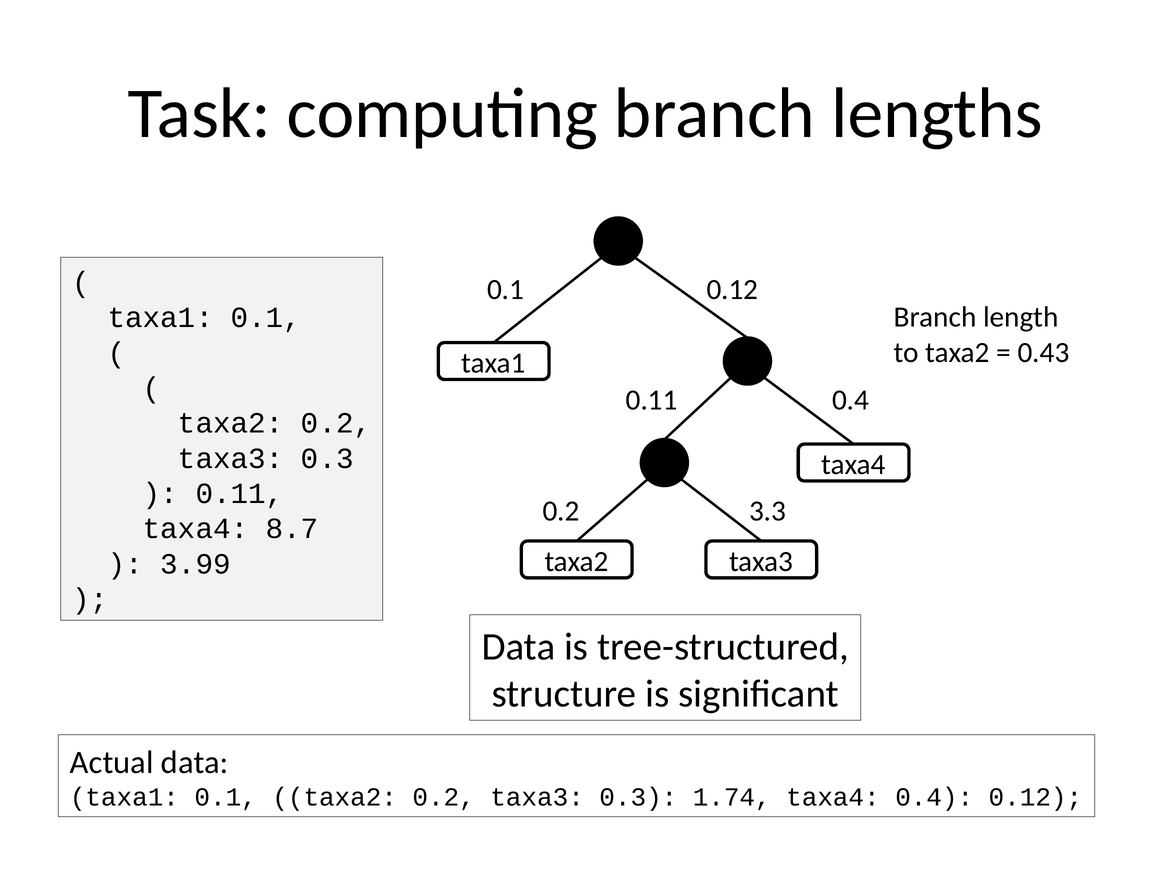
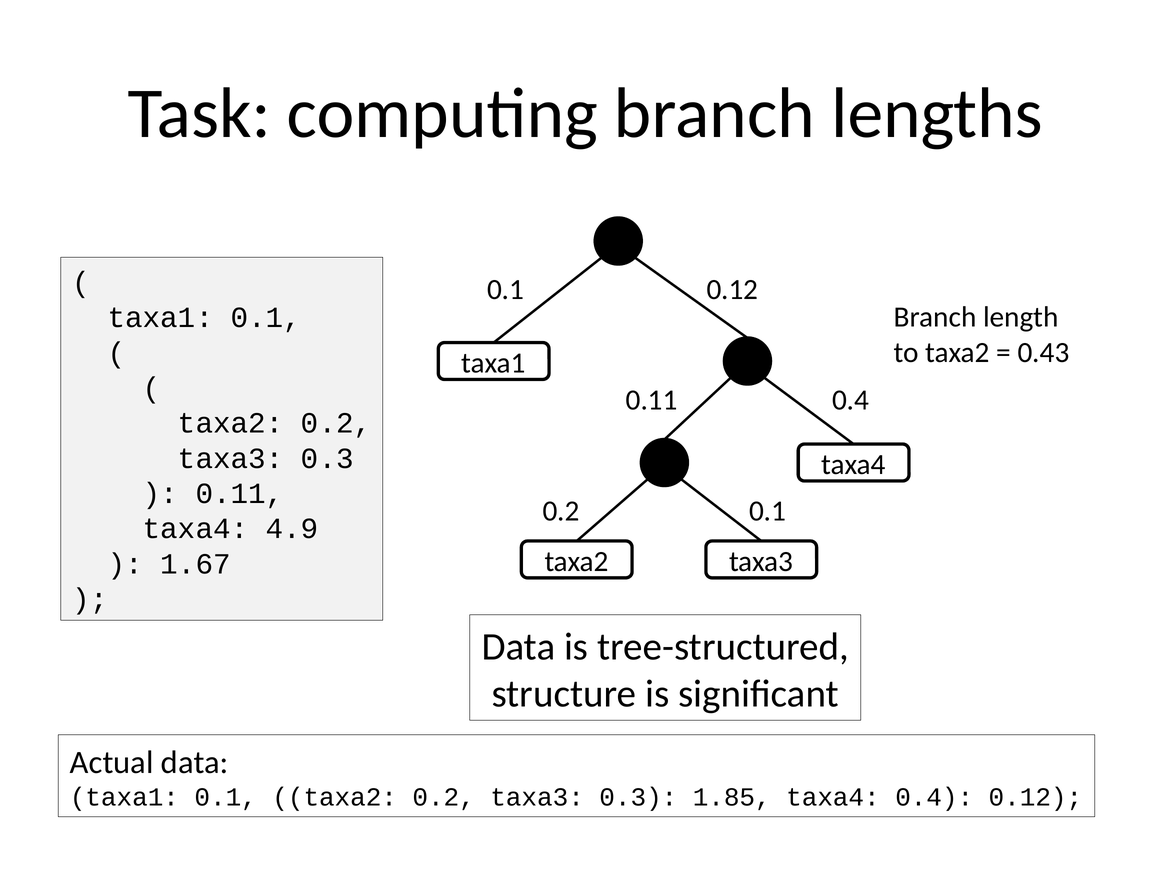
0.2 3.3: 3.3 -> 0.1
8.7: 8.7 -> 4.9
3.99: 3.99 -> 1.67
1.74: 1.74 -> 1.85
